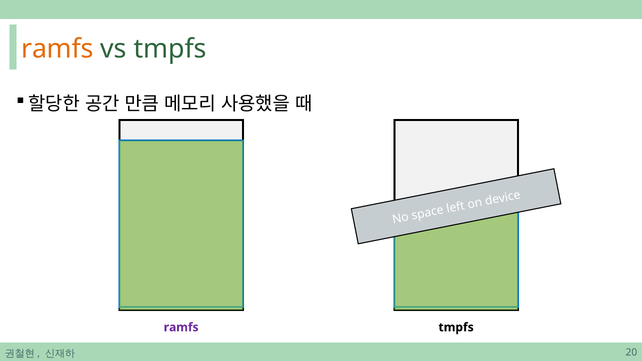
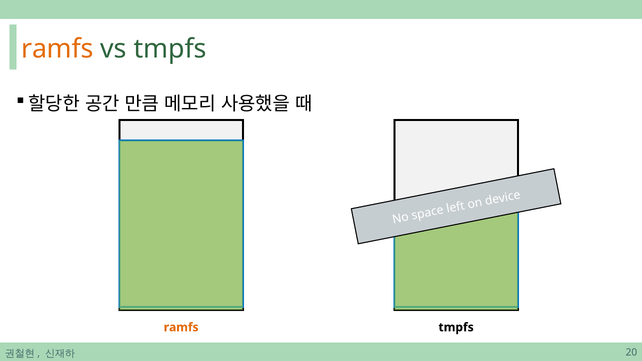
ramfs at (181, 327) colour: purple -> orange
